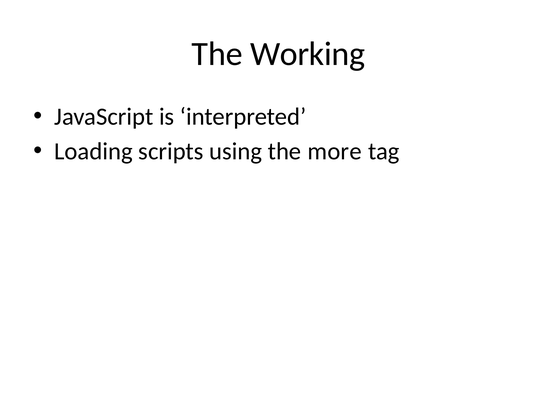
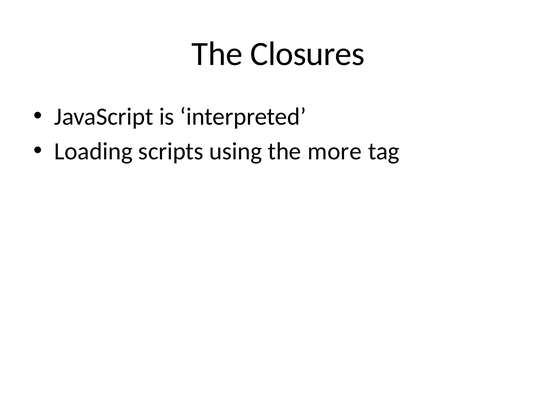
Working: Working -> Closures
